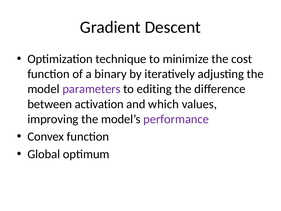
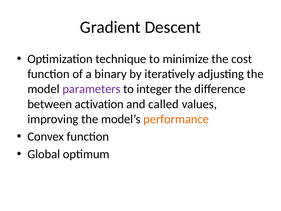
editing: editing -> integer
which: which -> called
performance colour: purple -> orange
